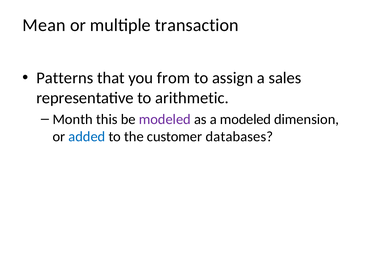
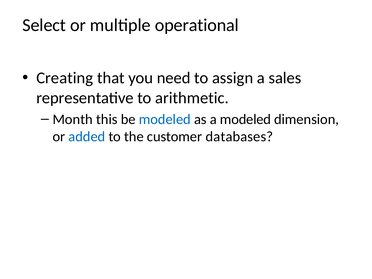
Mean: Mean -> Select
transaction: transaction -> operational
Patterns: Patterns -> Creating
from: from -> need
modeled at (165, 119) colour: purple -> blue
